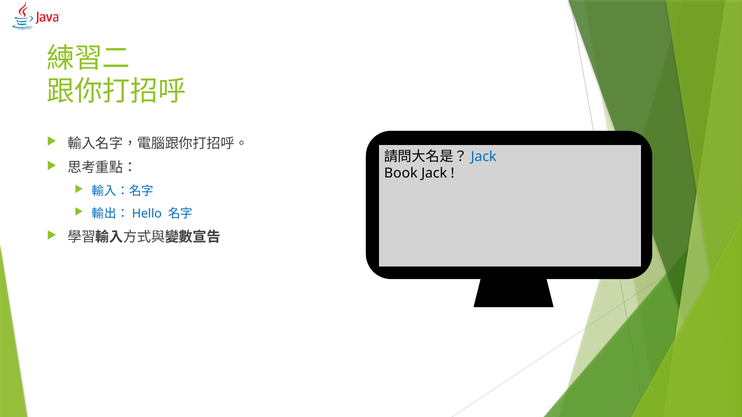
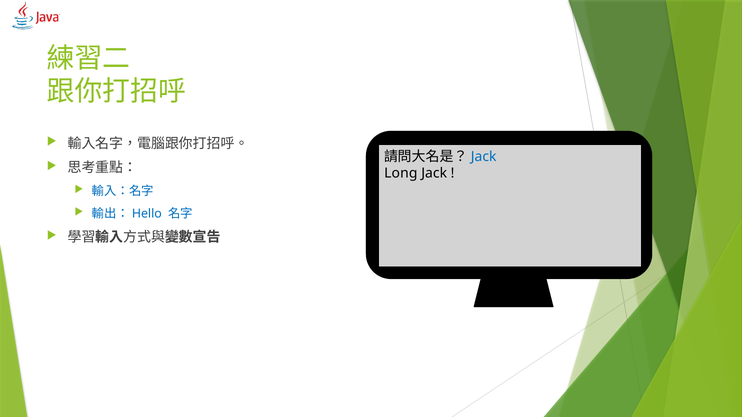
Book: Book -> Long
